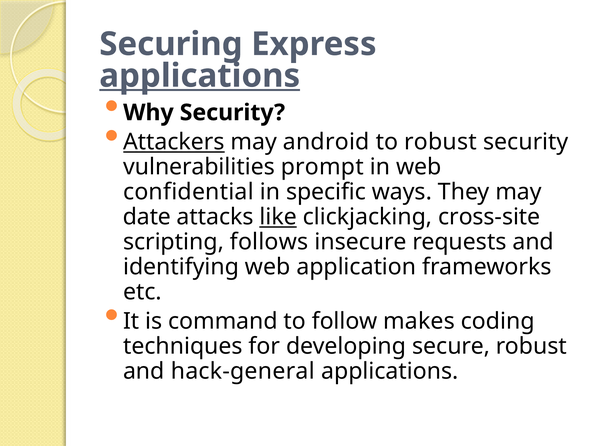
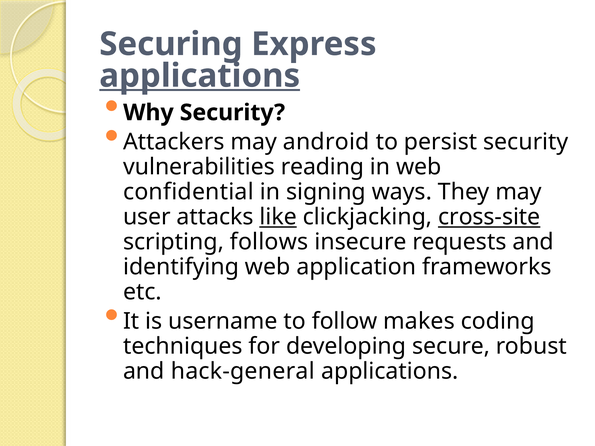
Attackers underline: present -> none
to robust: robust -> persist
prompt: prompt -> reading
specific: specific -> signing
date: date -> user
cross-site underline: none -> present
command: command -> username
